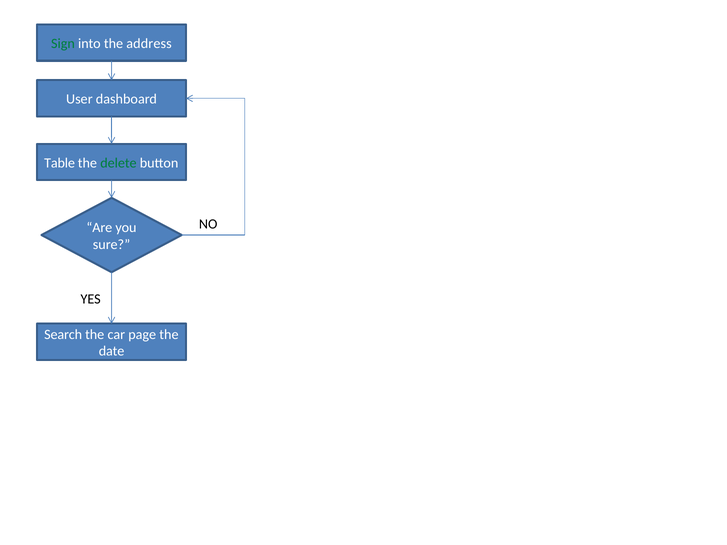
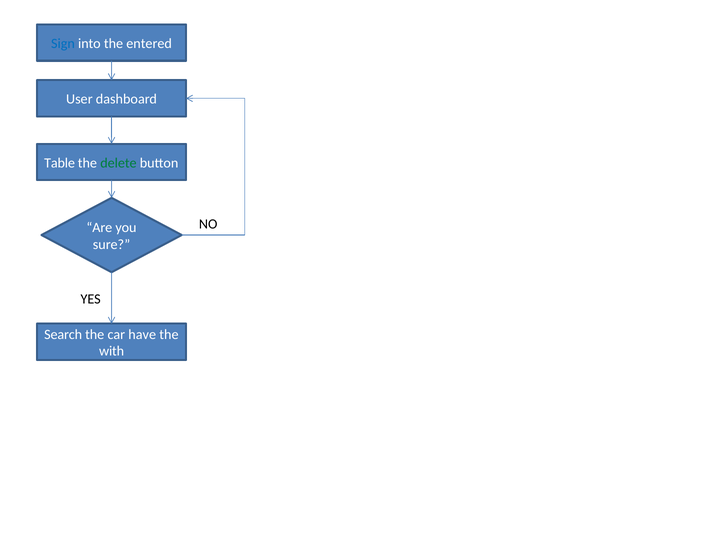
Sign colour: green -> blue
address: address -> entered
page: page -> have
date: date -> with
